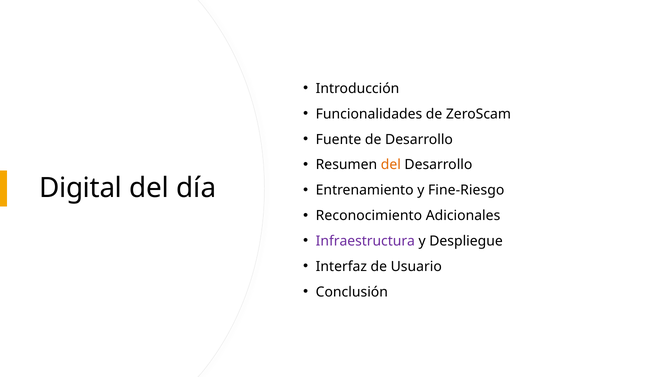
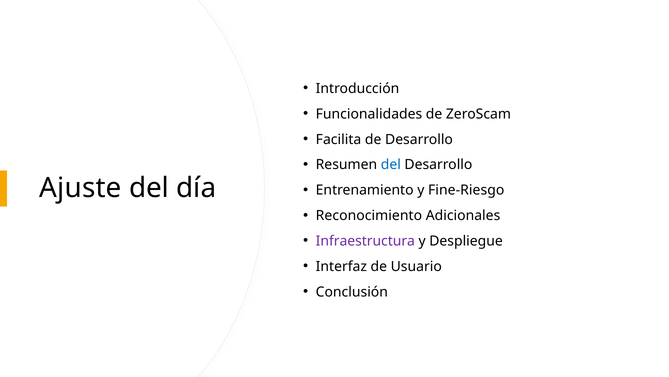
Fuente: Fuente -> Facilita
del at (391, 165) colour: orange -> blue
Digital: Digital -> Ajuste
